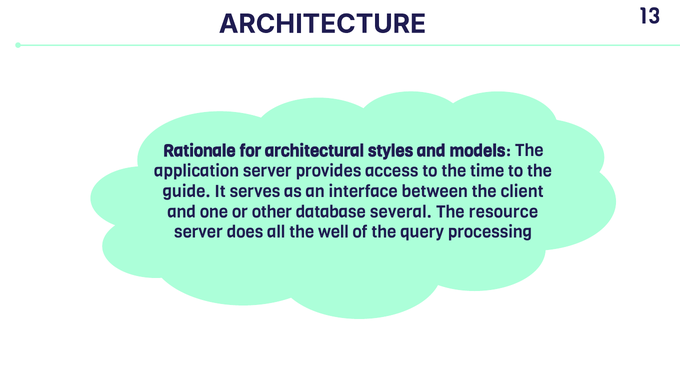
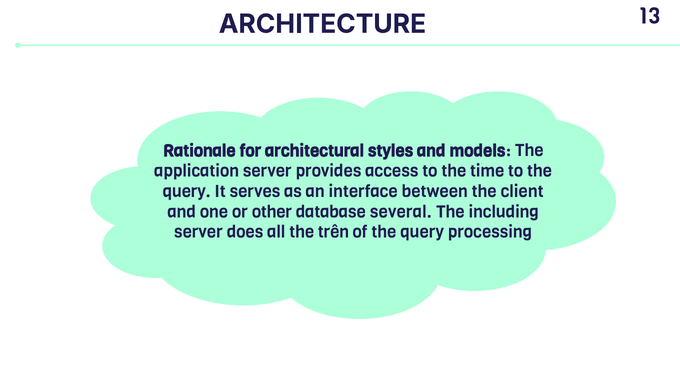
guide at (187, 192): guide -> query
resource: resource -> including
well: well -> trên
